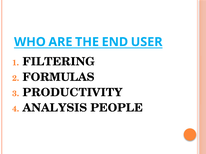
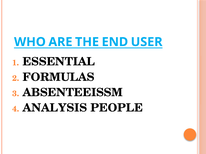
FILTERING: FILTERING -> ESSENTIAL
PRODUCTIVITY: PRODUCTIVITY -> ABSENTEEISSM
